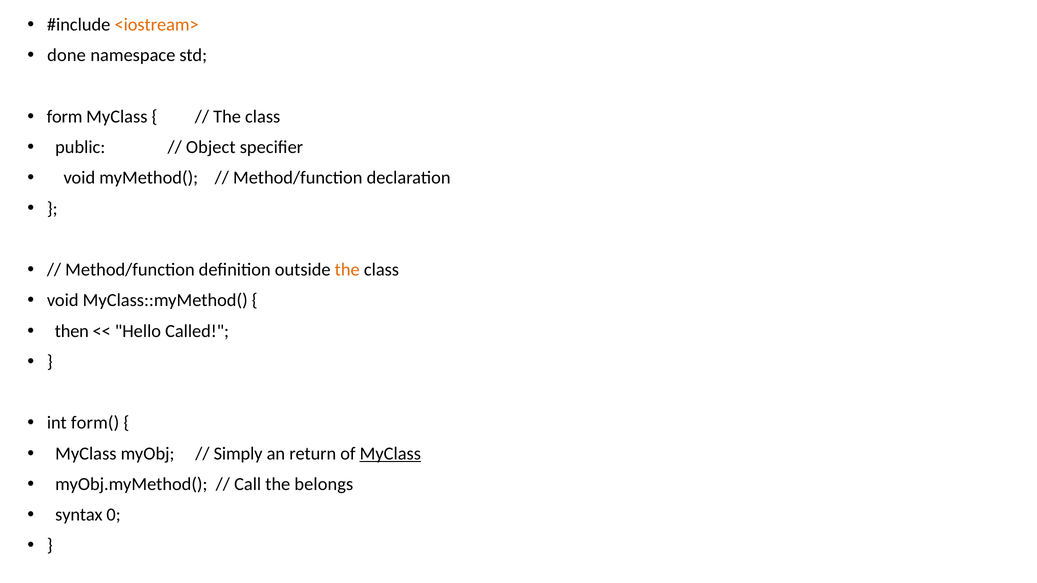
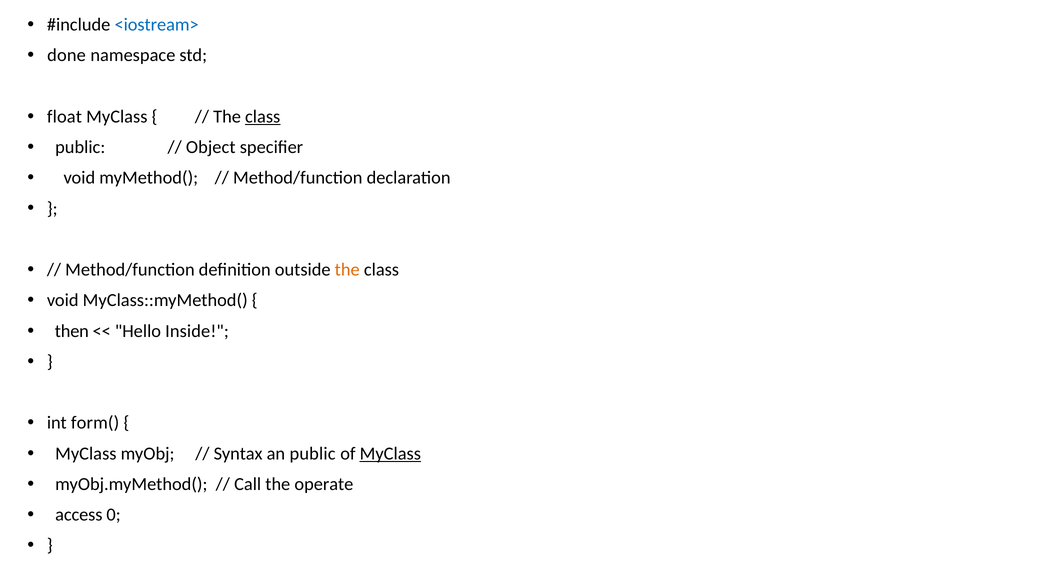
<iostream> colour: orange -> blue
form: form -> float
class at (263, 117) underline: none -> present
Called: Called -> Inside
Simply: Simply -> Syntax
an return: return -> public
belongs: belongs -> operate
syntax: syntax -> access
